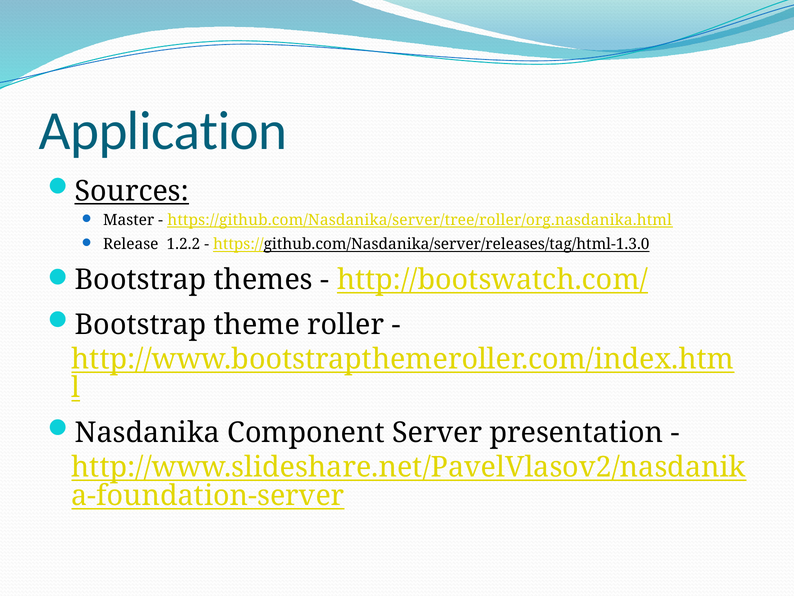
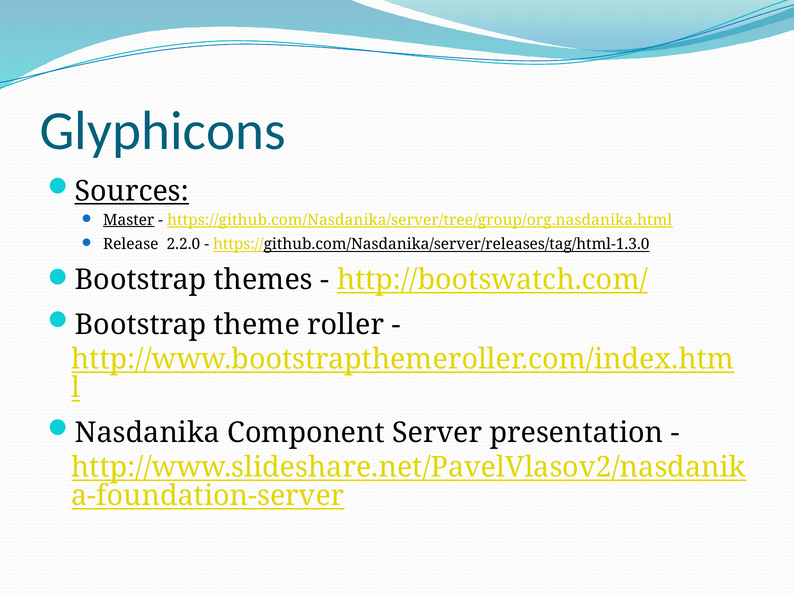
Application: Application -> Glyphicons
Master underline: none -> present
https://github.com/Nasdanika/server/tree/roller/org.nasdanika.html: https://github.com/Nasdanika/server/tree/roller/org.nasdanika.html -> https://github.com/Nasdanika/server/tree/group/org.nasdanika.html
1.2.2: 1.2.2 -> 2.2.0
